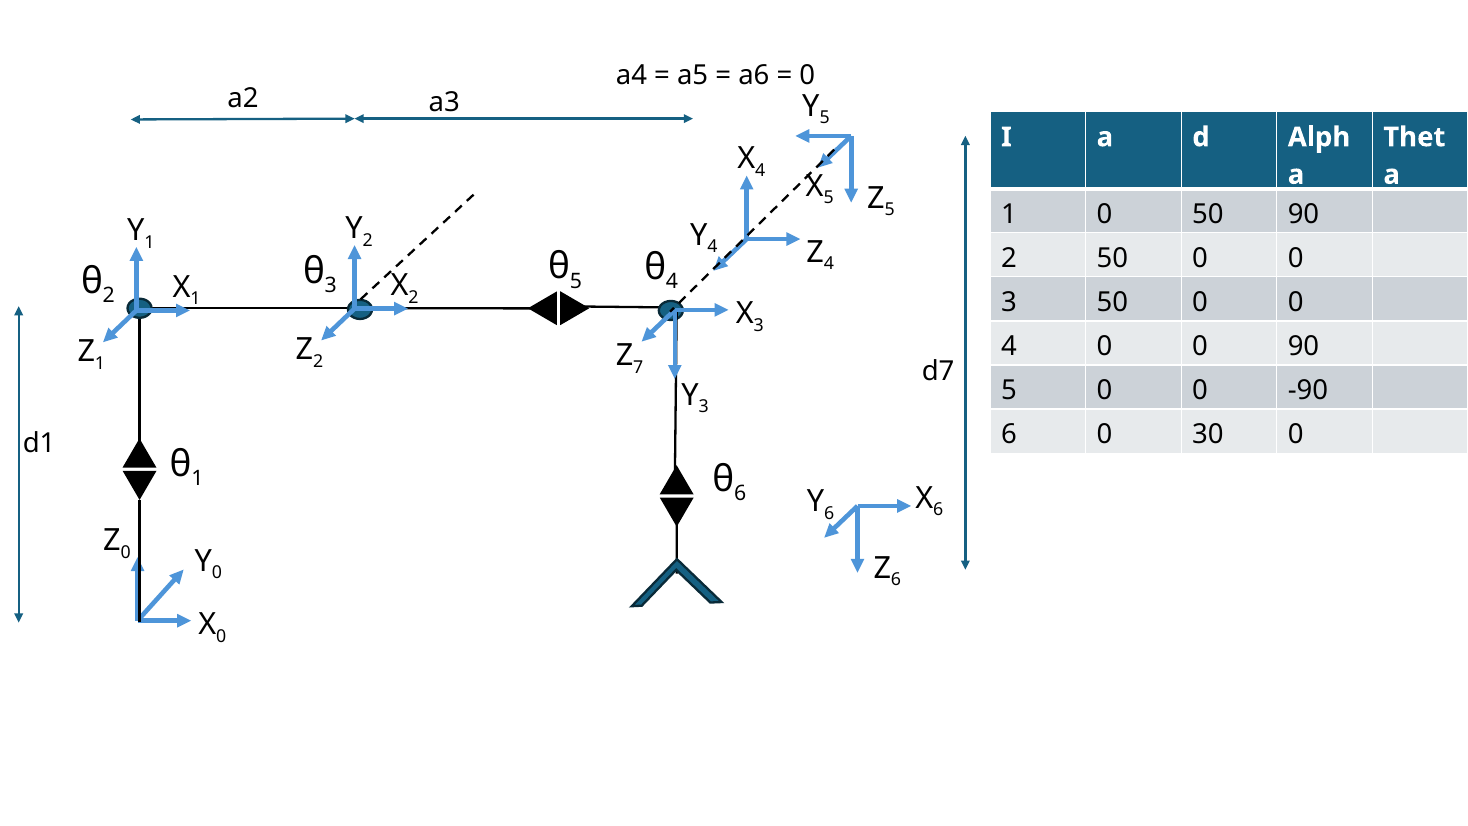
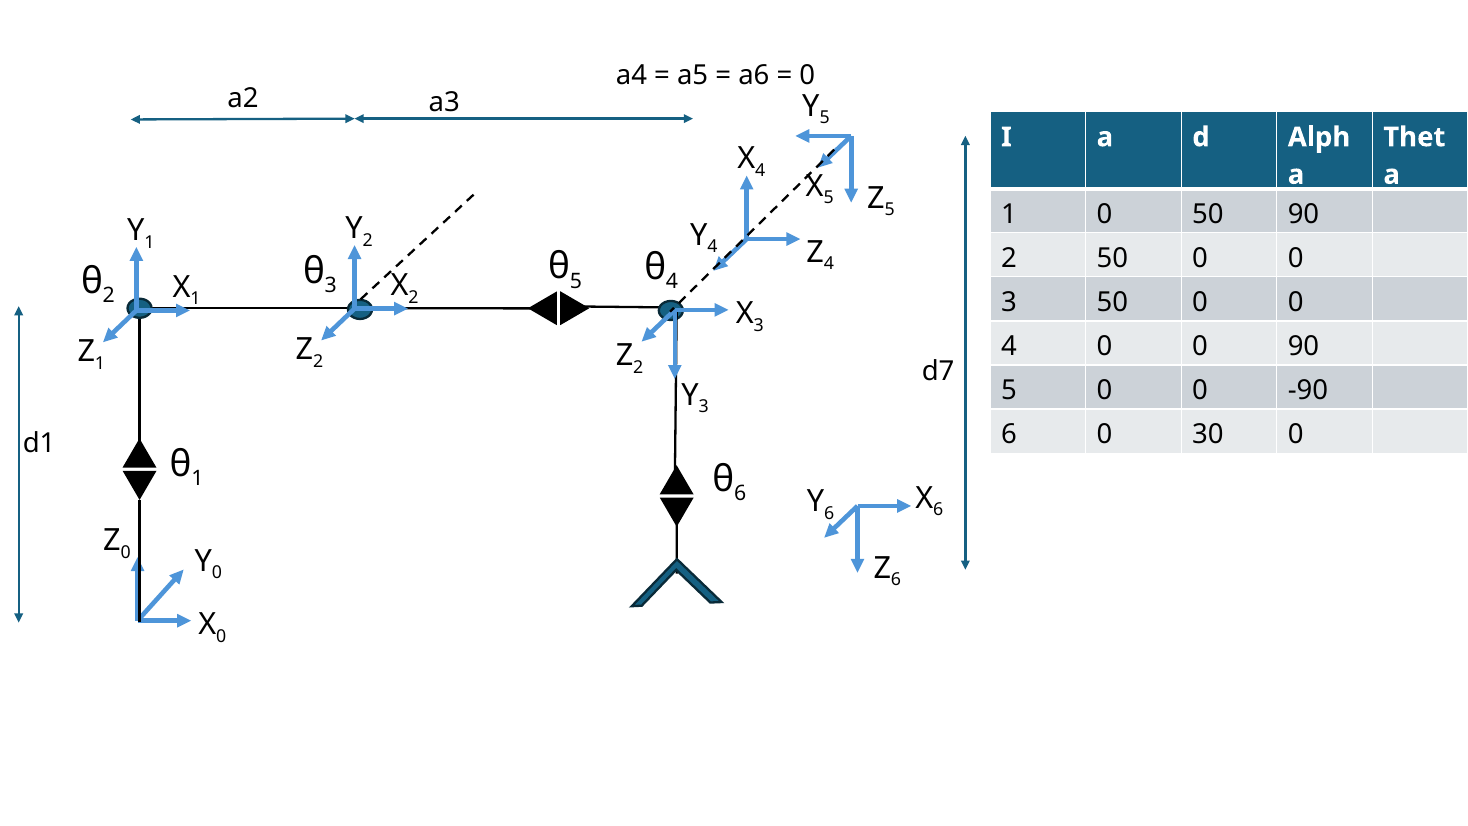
7 at (638, 367): 7 -> 2
